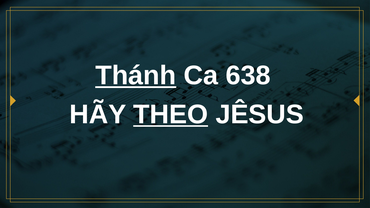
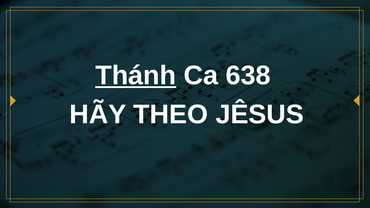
THEO underline: present -> none
